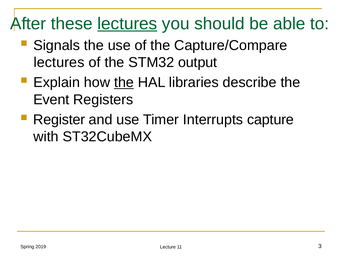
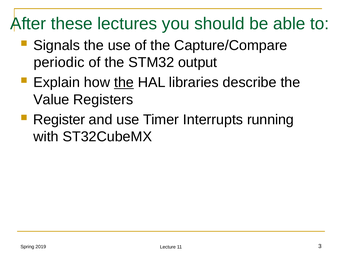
lectures at (127, 24) underline: present -> none
lectures at (59, 62): lectures -> periodic
Event: Event -> Value
capture: capture -> running
